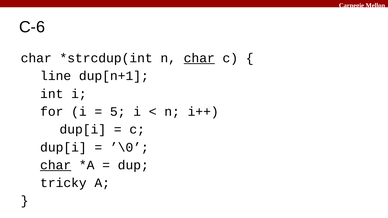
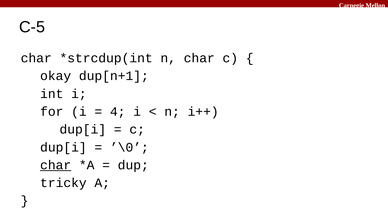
C-6: C-6 -> C-5
char at (199, 58) underline: present -> none
line: line -> okay
5: 5 -> 4
